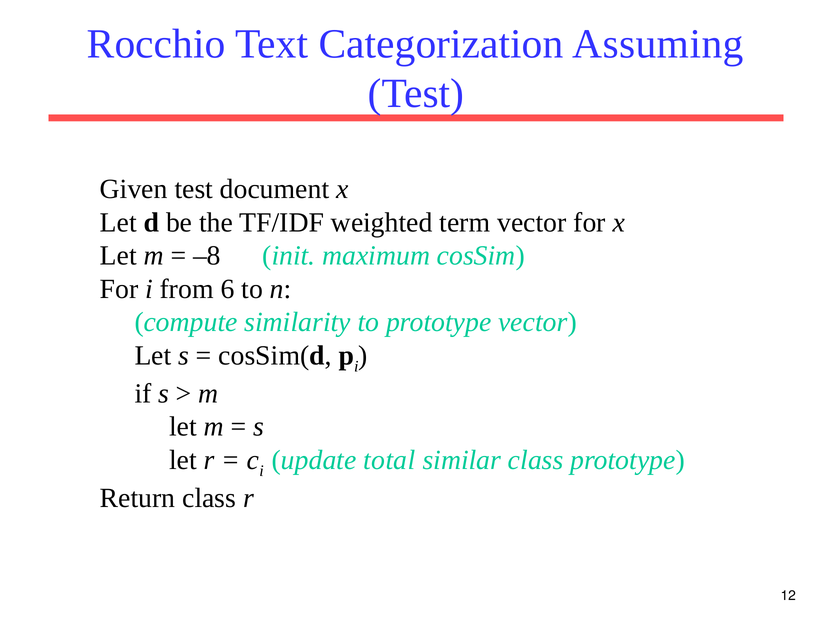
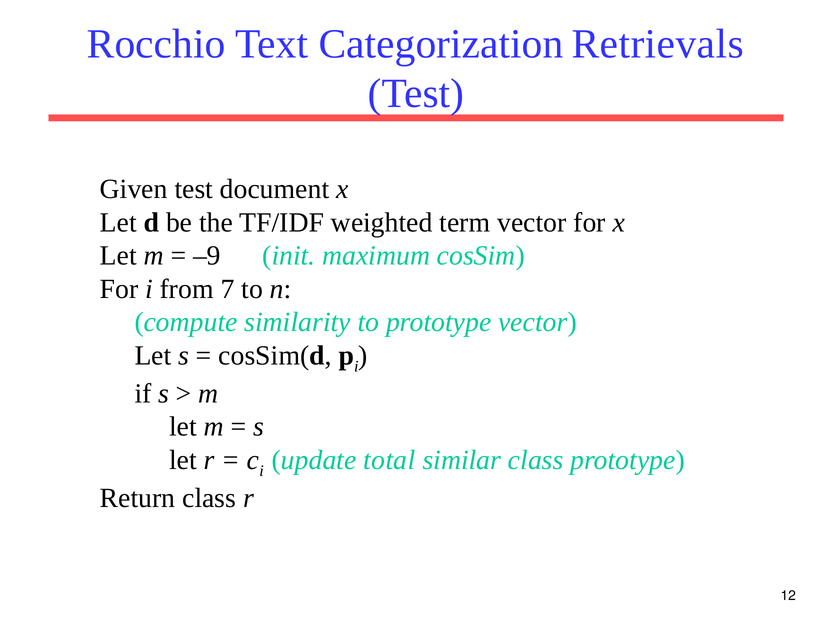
Assuming: Assuming -> Retrievals
–8: –8 -> –9
6: 6 -> 7
